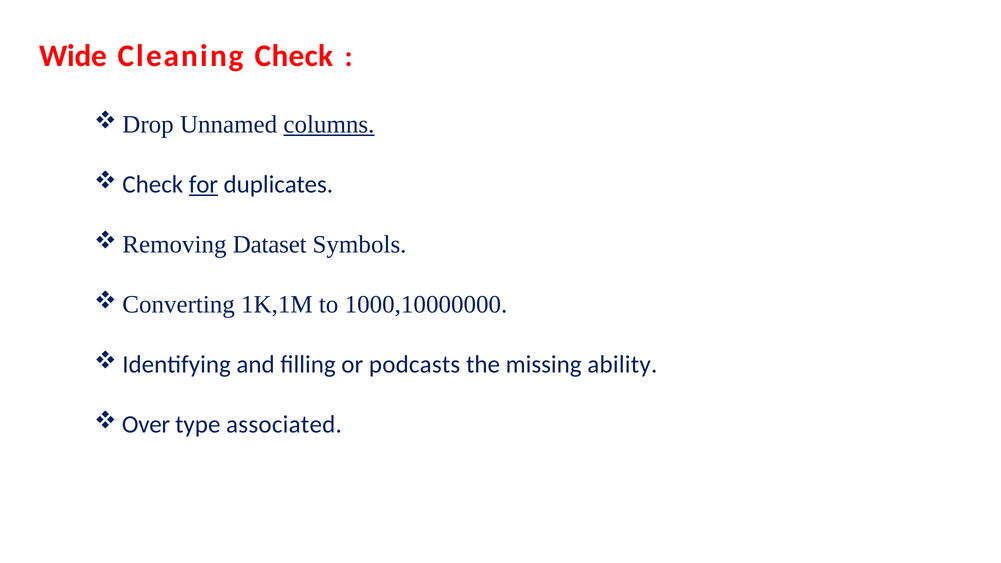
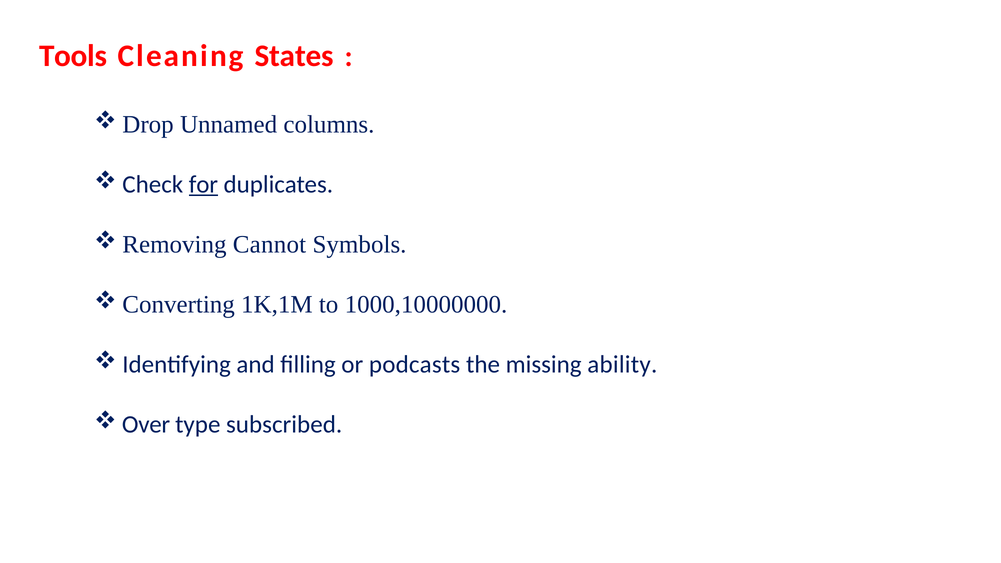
Wide: Wide -> Tools
Cleaning Check: Check -> States
columns underline: present -> none
Dataset: Dataset -> Cannot
associated: associated -> subscribed
